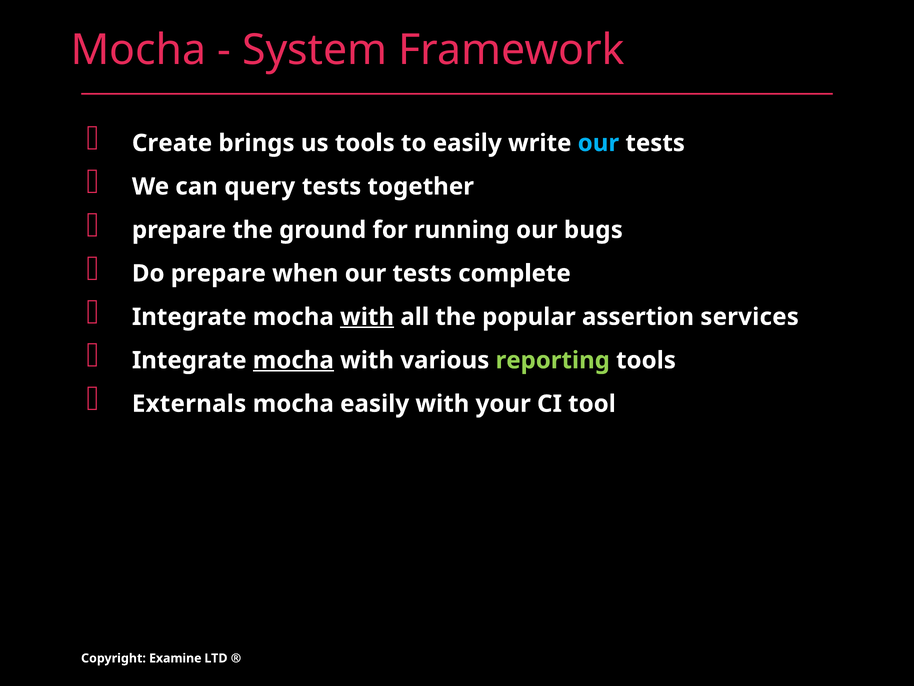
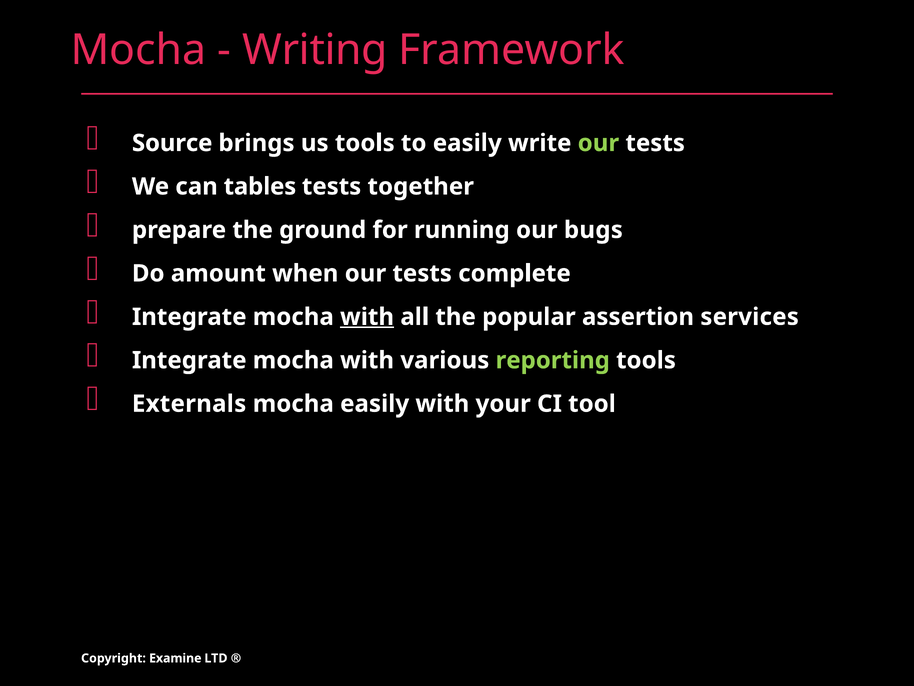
System: System -> Writing
Create: Create -> Source
our at (598, 143) colour: light blue -> light green
query: query -> tables
Do prepare: prepare -> amount
mocha at (293, 360) underline: present -> none
